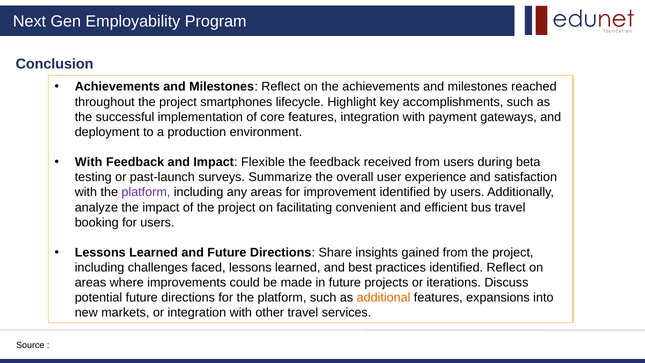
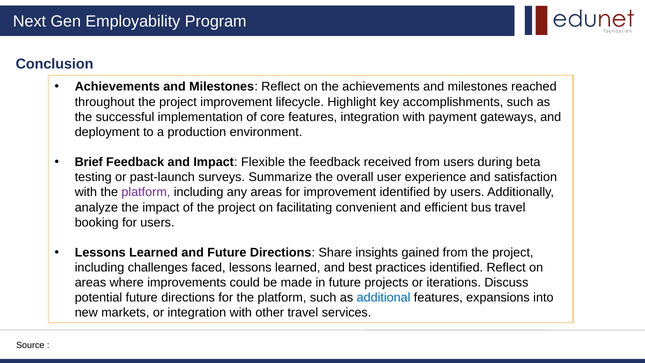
project smartphones: smartphones -> improvement
With at (89, 162): With -> Brief
additional colour: orange -> blue
